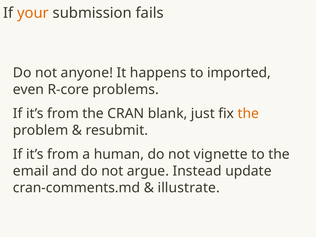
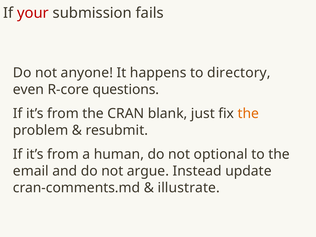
your colour: orange -> red
imported: imported -> directory
problems: problems -> questions
vignette: vignette -> optional
